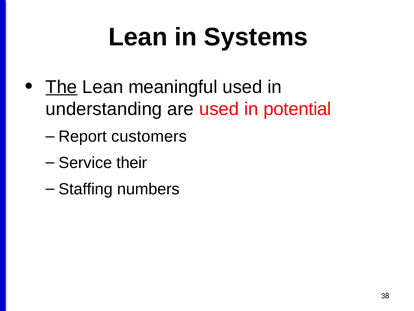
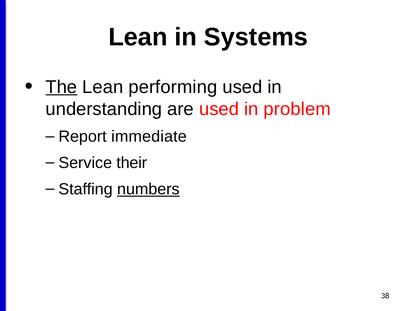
meaningful: meaningful -> performing
potential: potential -> problem
customers: customers -> immediate
numbers underline: none -> present
